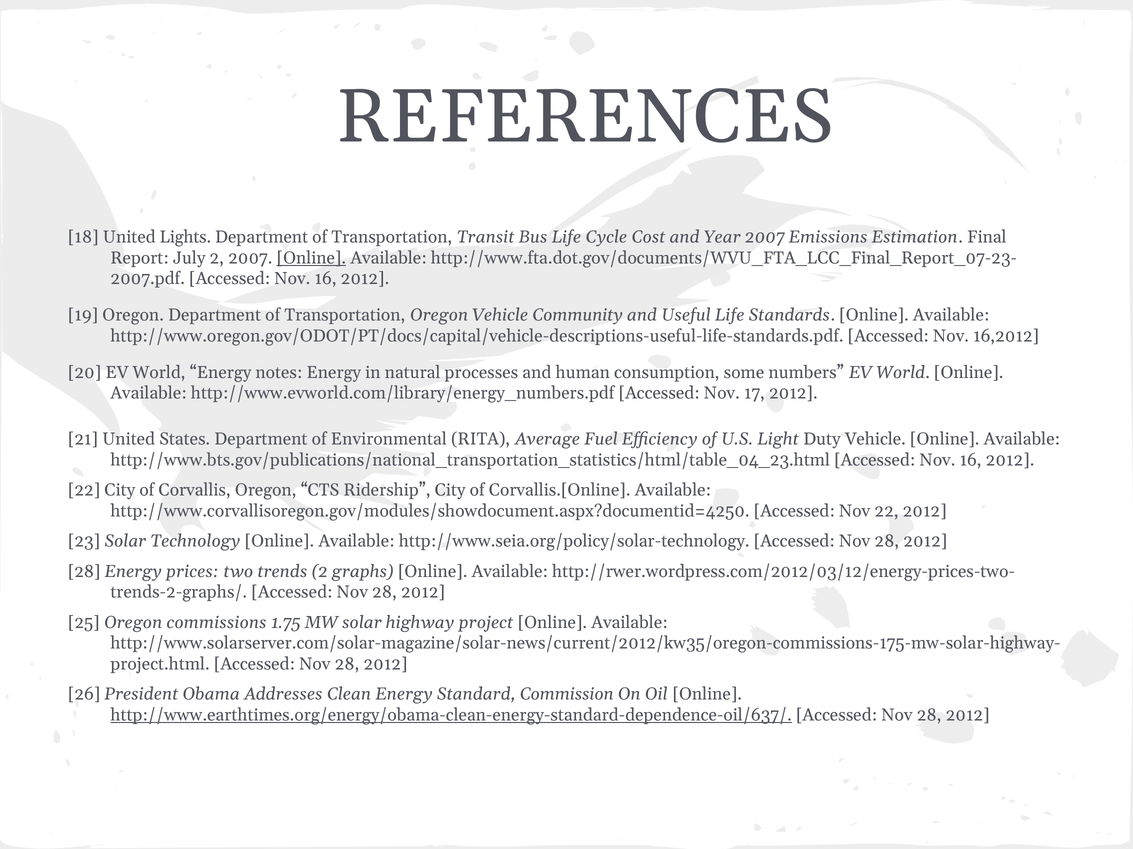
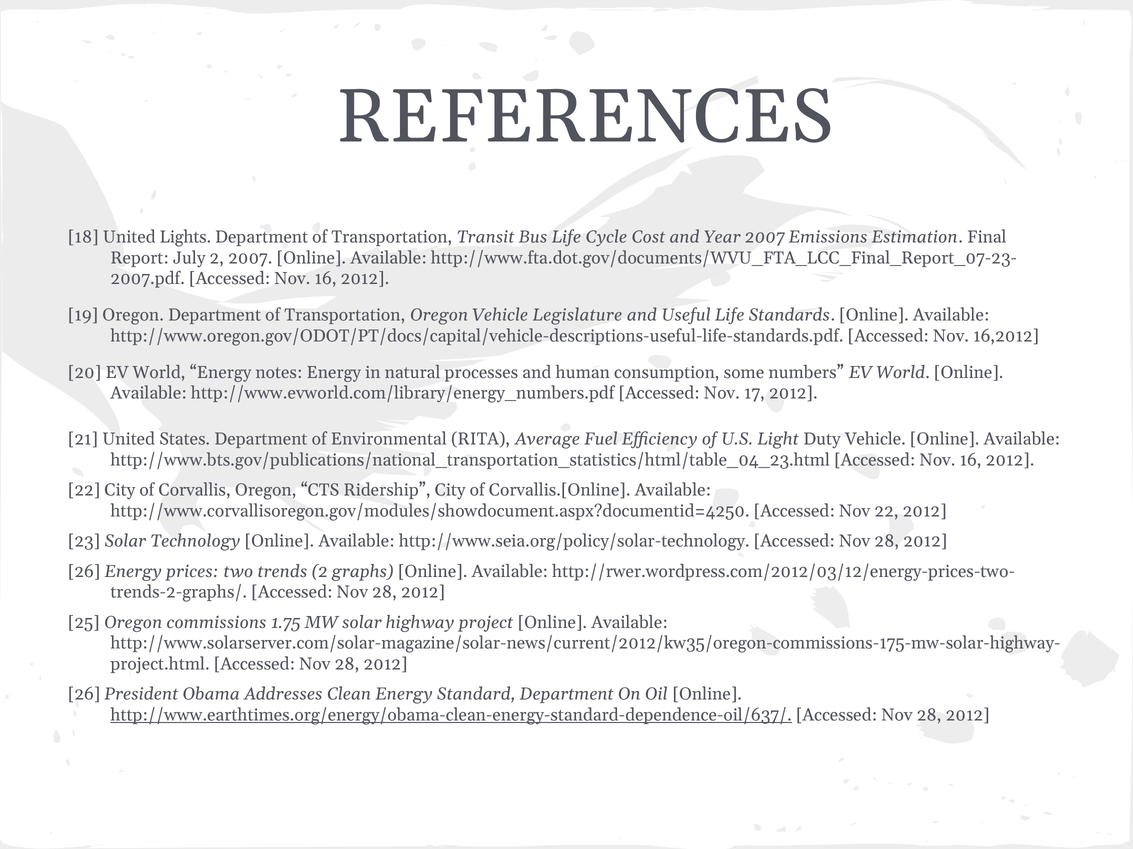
Online at (311, 258) underline: present -> none
Community: Community -> Legislature
28 at (84, 572): 28 -> 26
Standard Commission: Commission -> Department
